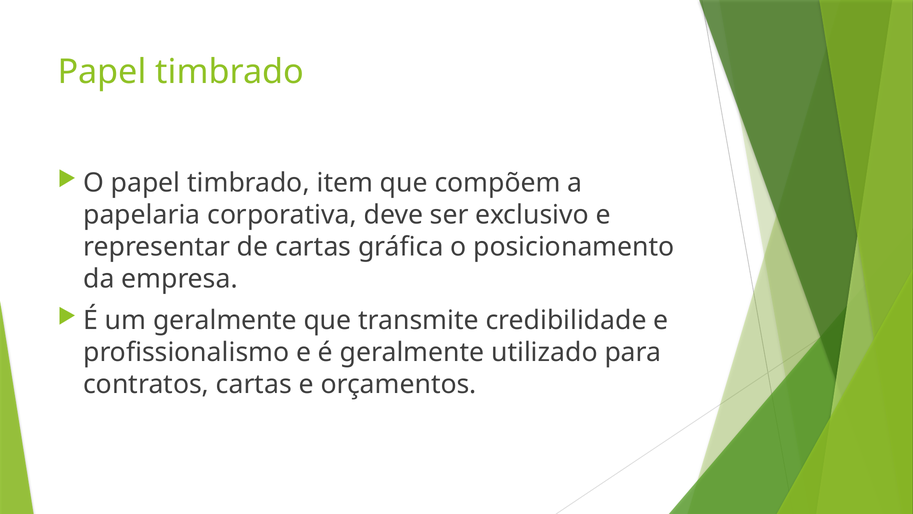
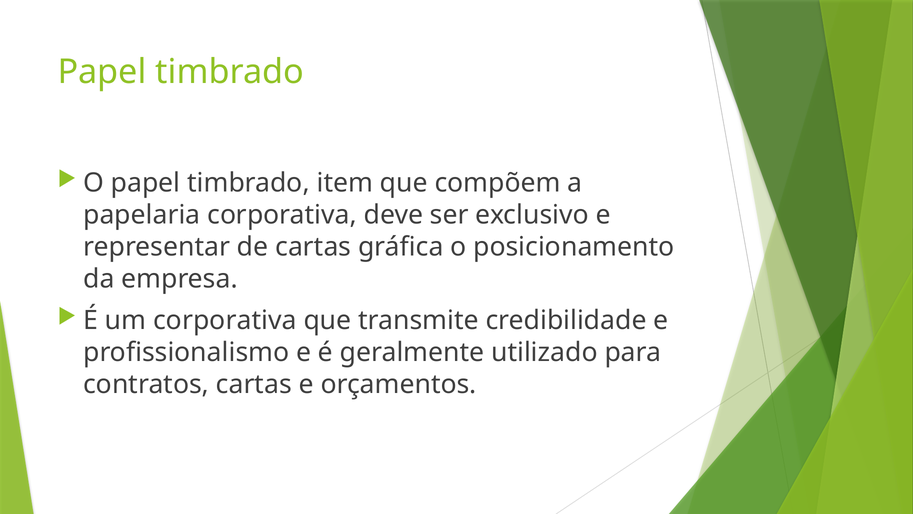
um geralmente: geralmente -> corporativa
